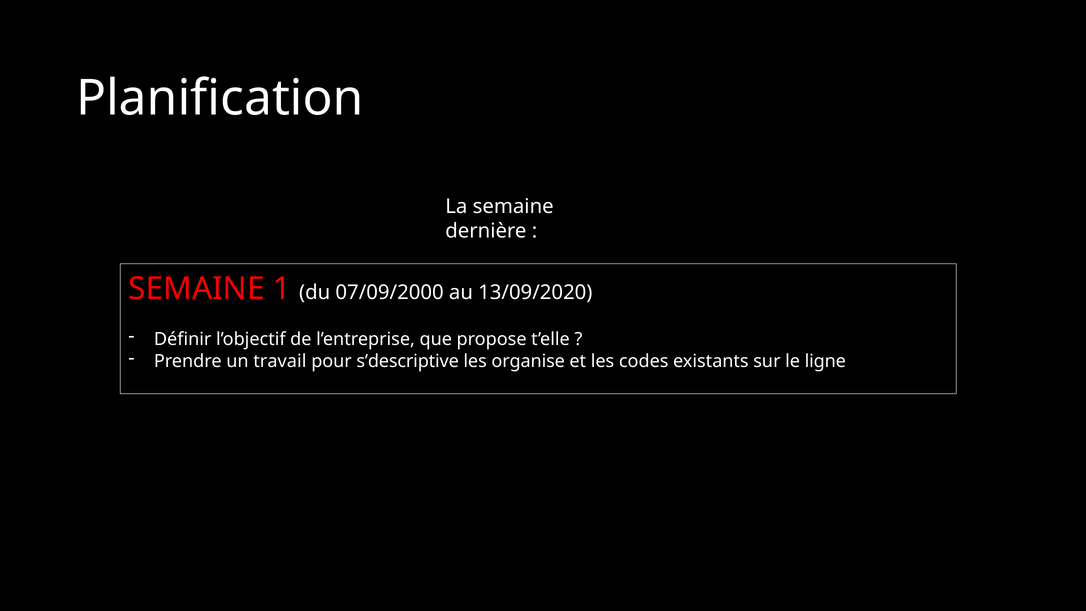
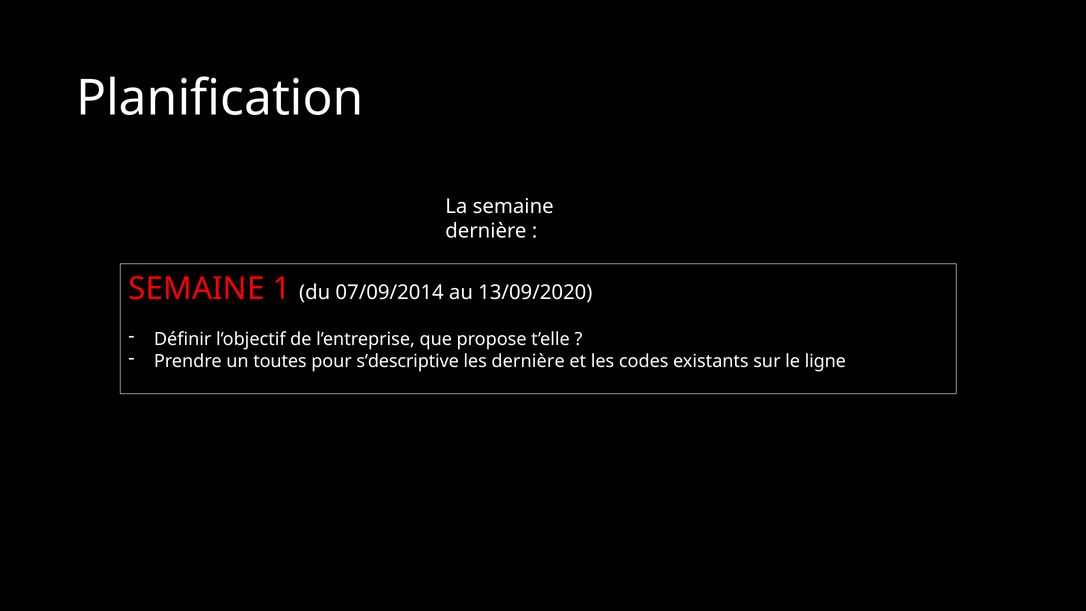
07/09/2000: 07/09/2000 -> 07/09/2014
travail: travail -> toutes
les organise: organise -> dernière
